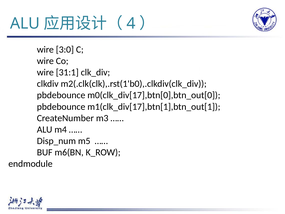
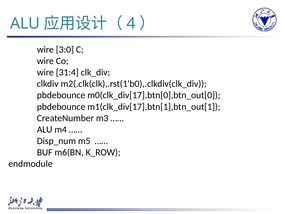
31:1: 31:1 -> 31:4
